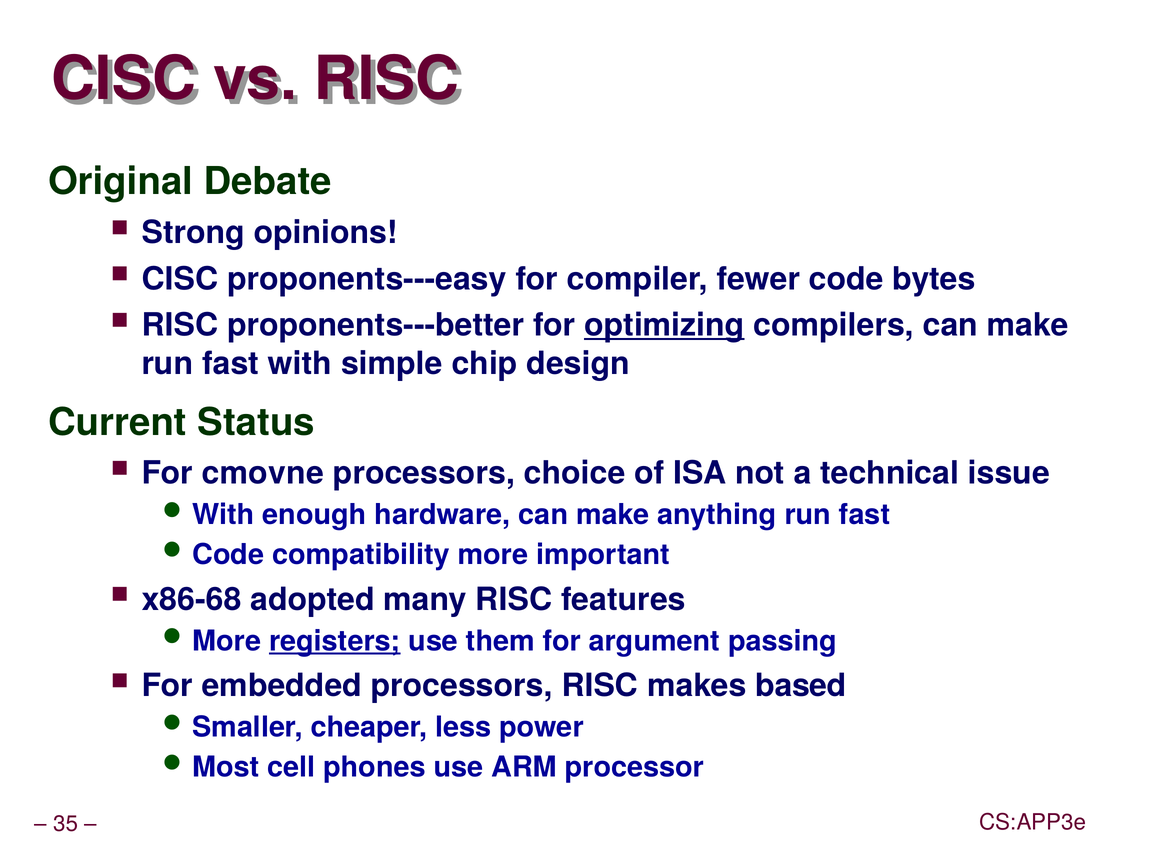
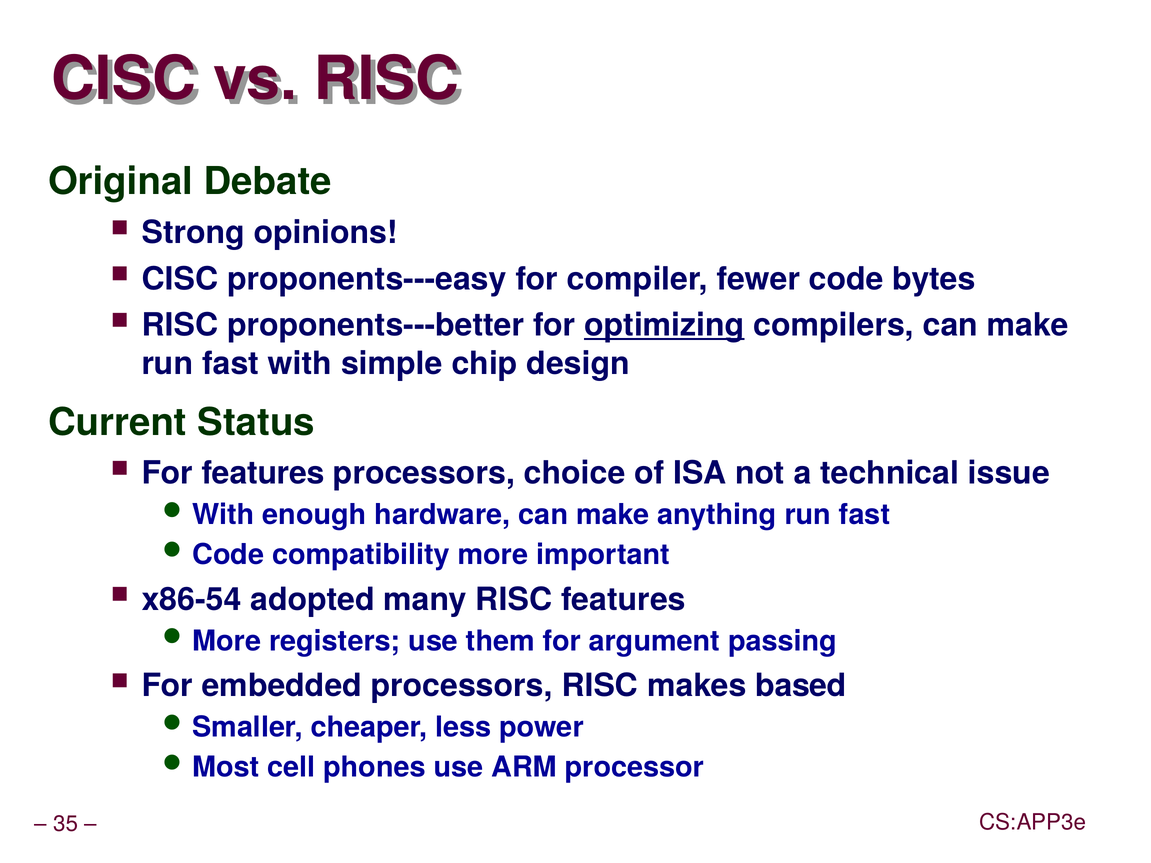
For cmovne: cmovne -> features
x86-68: x86-68 -> x86-54
registers underline: present -> none
